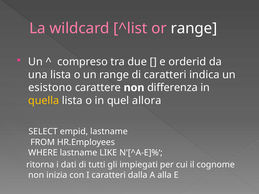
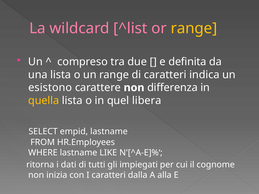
range at (194, 28) colour: white -> yellow
orderid: orderid -> definita
allora: allora -> libera
